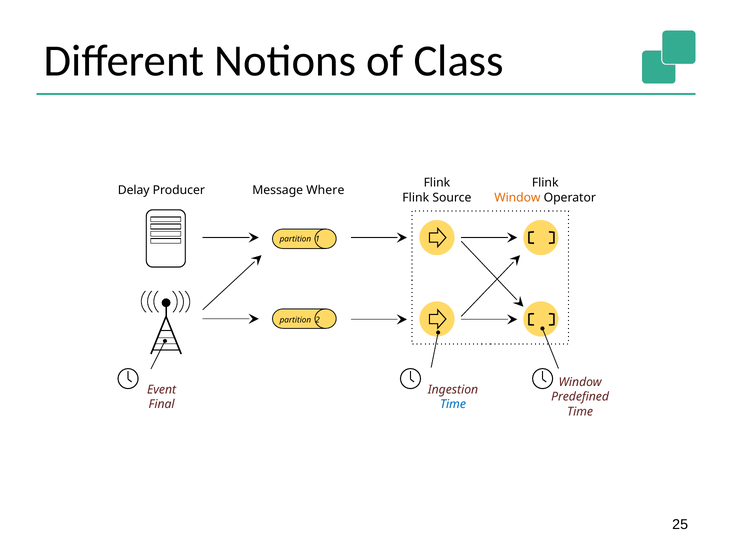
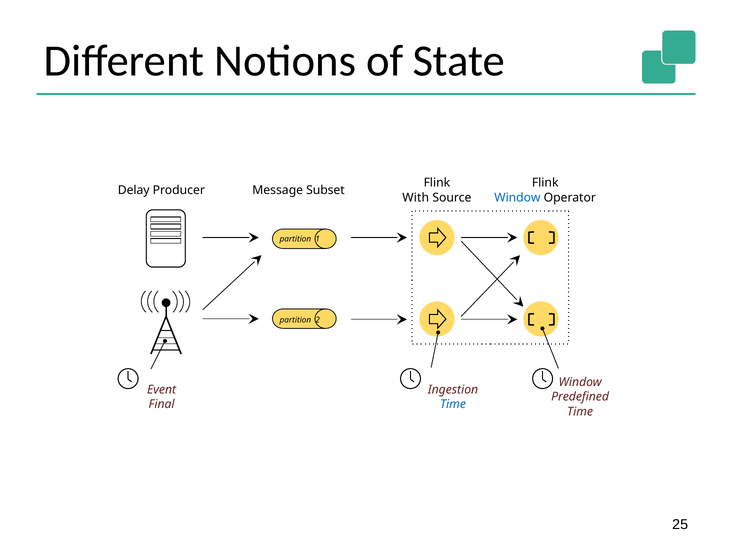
Class: Class -> State
Where: Where -> Subset
Flink at (416, 197): Flink -> With
Window at (517, 197) colour: orange -> blue
